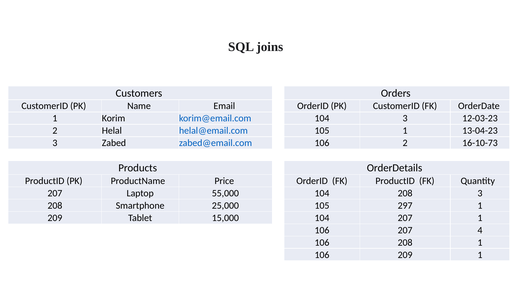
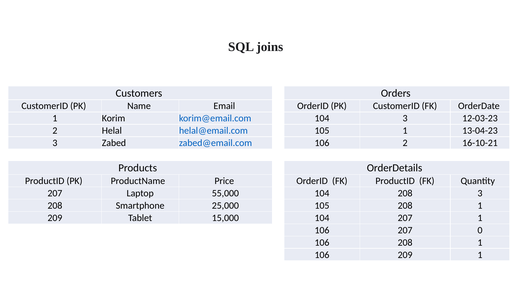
16-10-73: 16-10-73 -> 16-10-21
105 297: 297 -> 208
4: 4 -> 0
